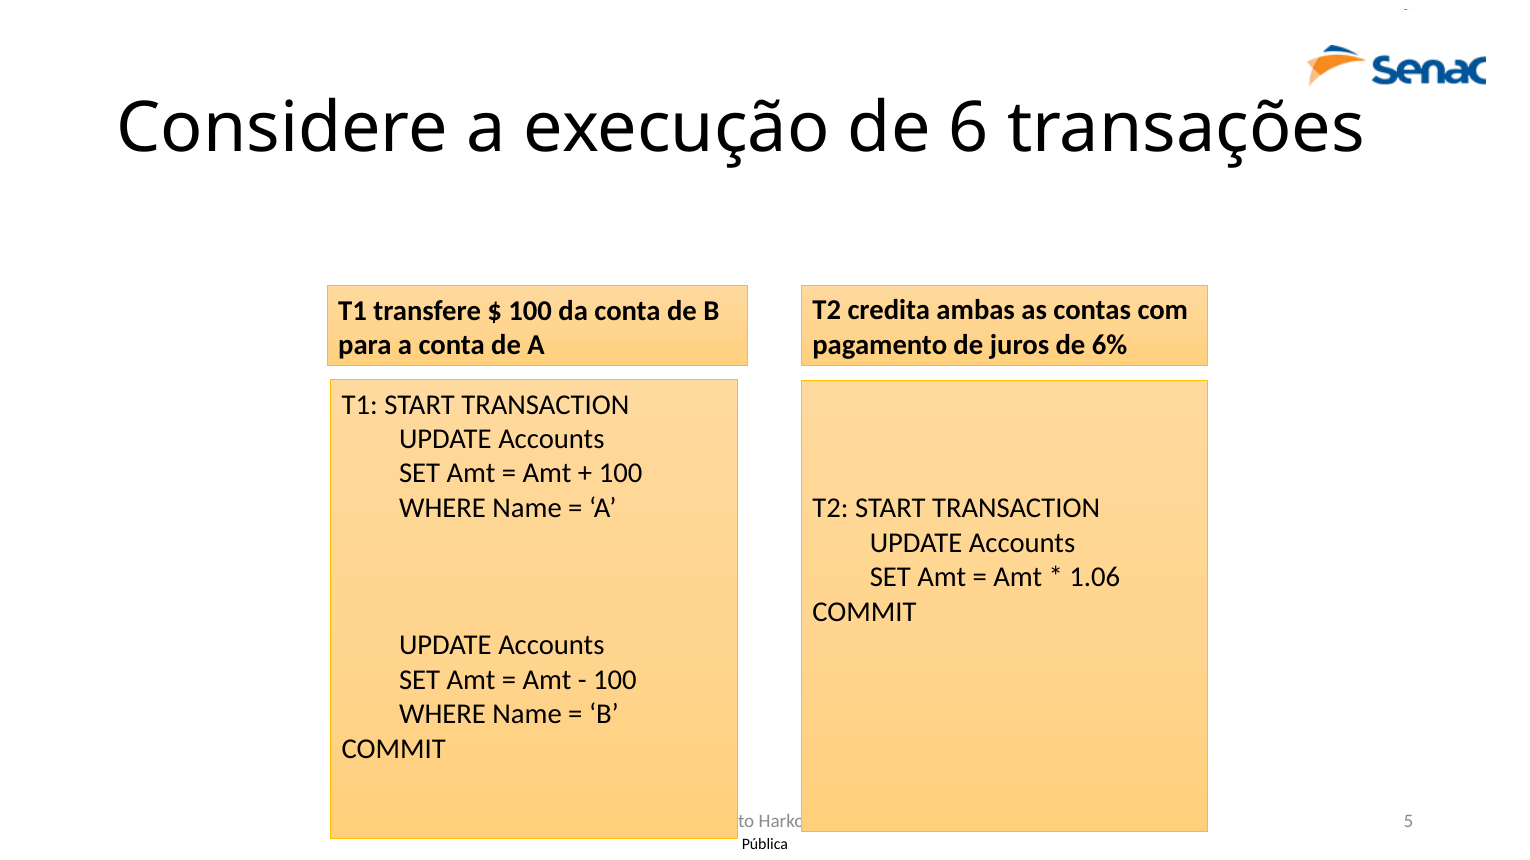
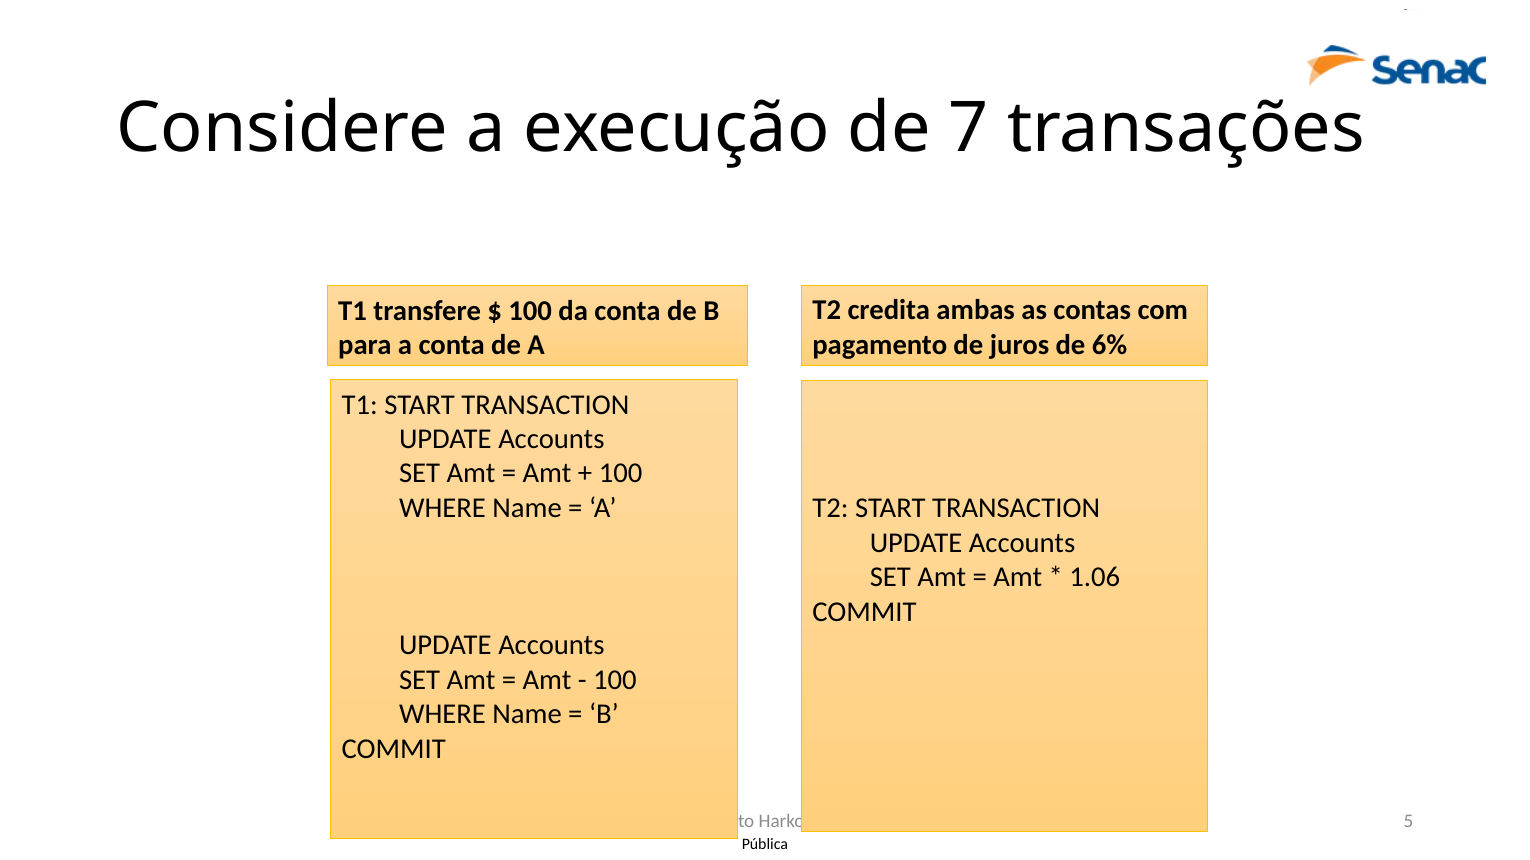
6: 6 -> 7
